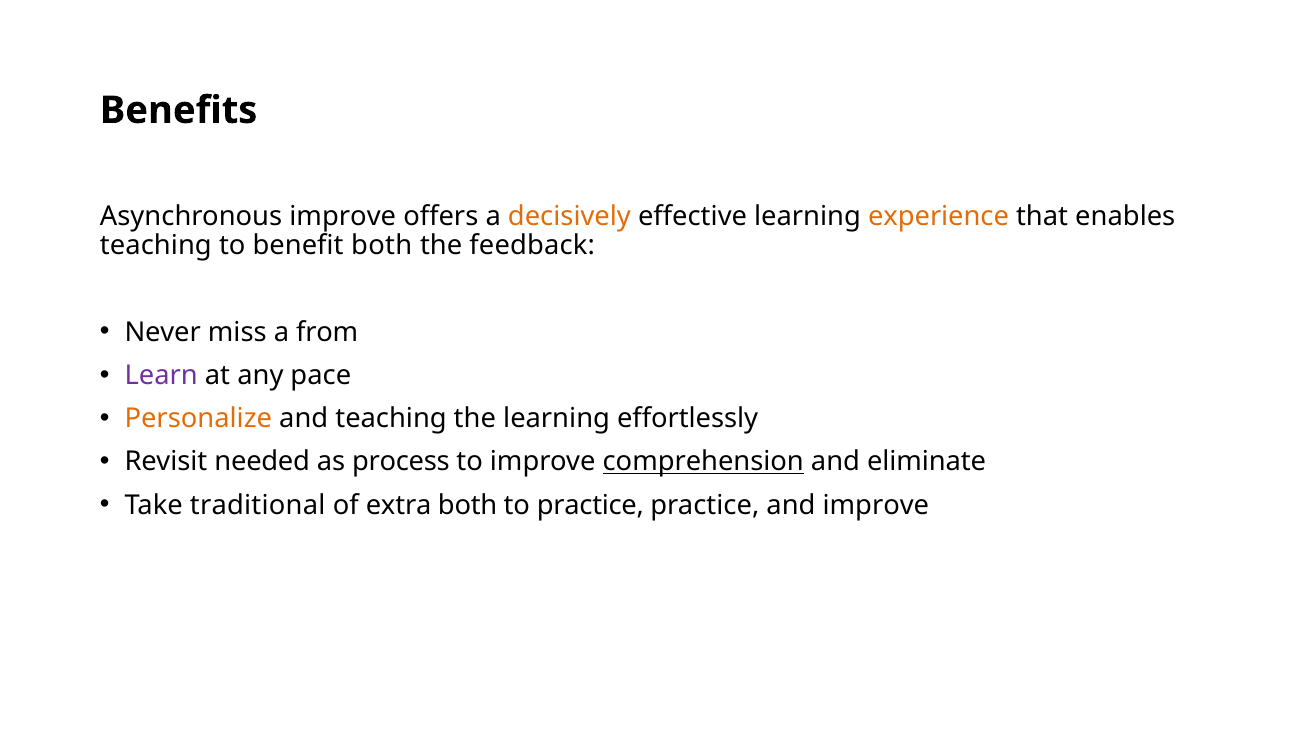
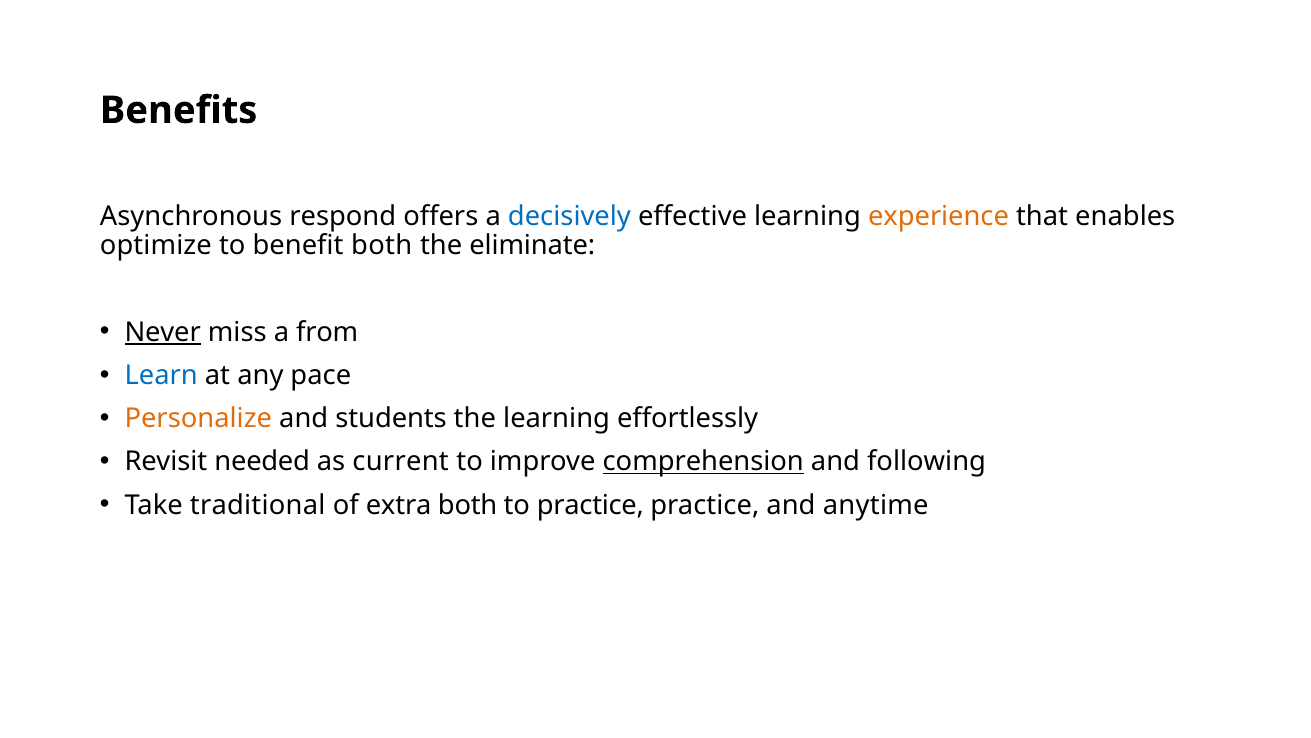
Asynchronous improve: improve -> respond
decisively colour: orange -> blue
teaching at (156, 245): teaching -> optimize
feedback: feedback -> eliminate
Never underline: none -> present
Learn colour: purple -> blue
and teaching: teaching -> students
process: process -> current
eliminate: eliminate -> following
and improve: improve -> anytime
